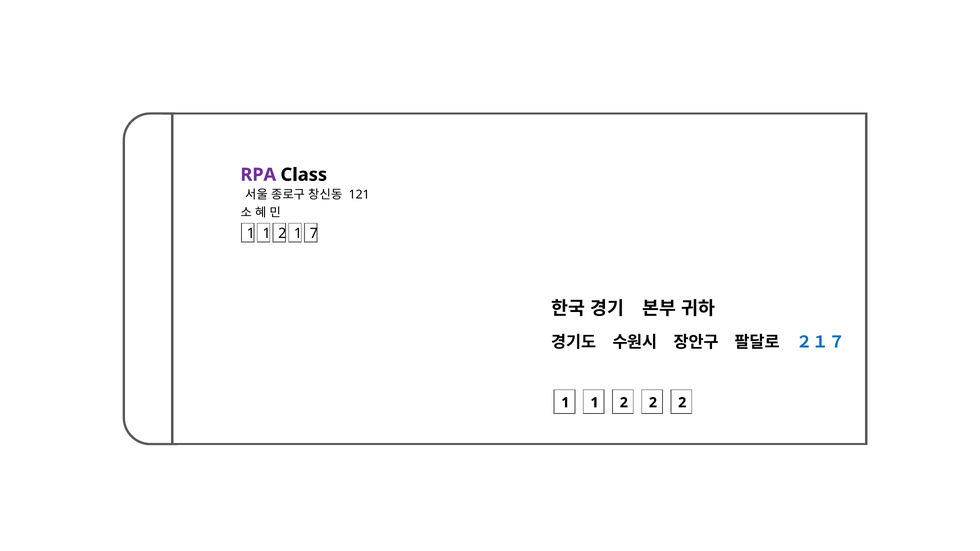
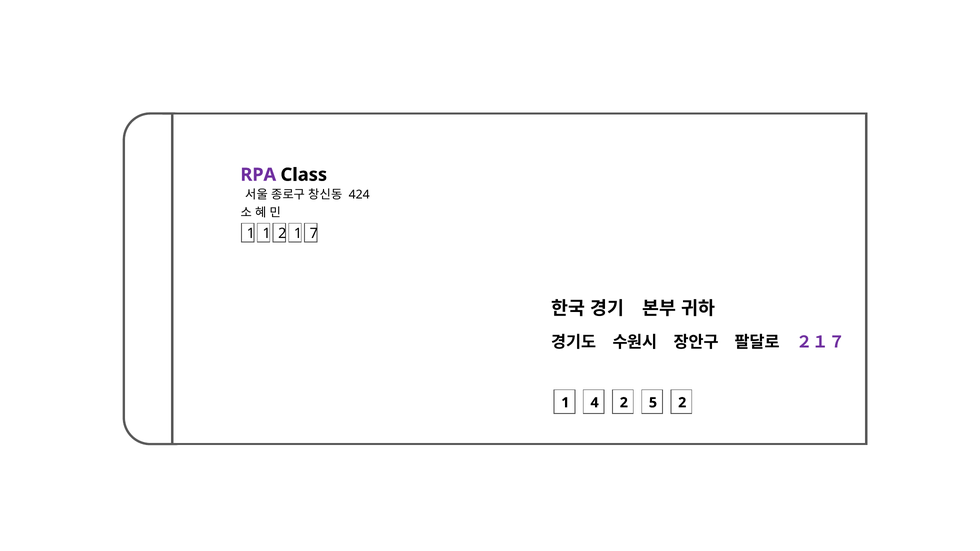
121: 121 -> 424
２１７ colour: blue -> purple
1 at (595, 403): 1 -> 4
2 at (653, 403): 2 -> 5
